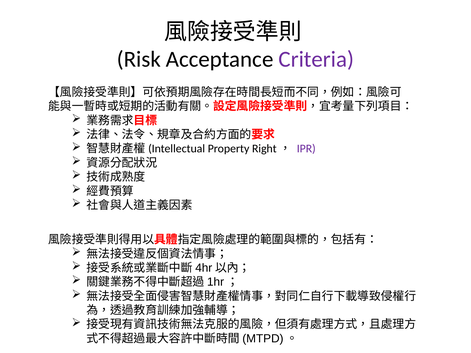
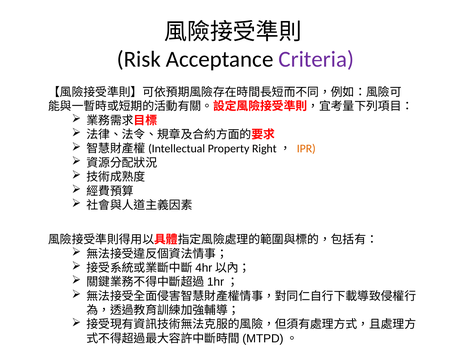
IPR colour: purple -> orange
